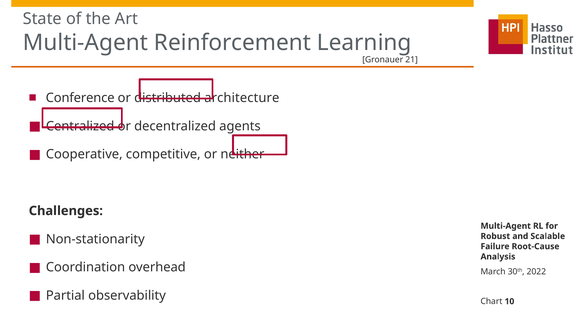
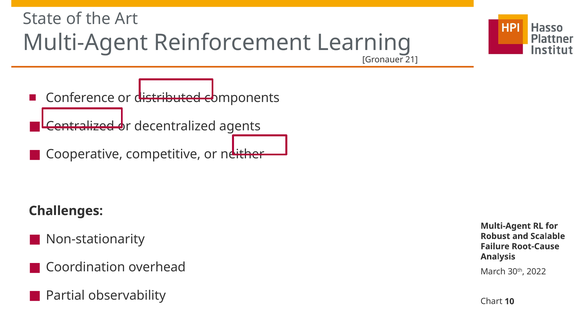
architecture: architecture -> components
